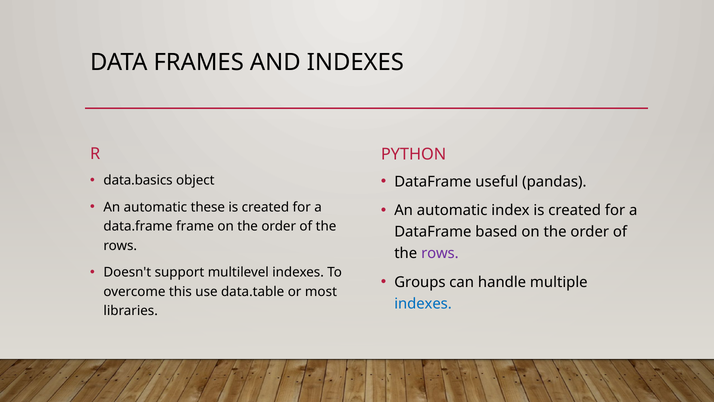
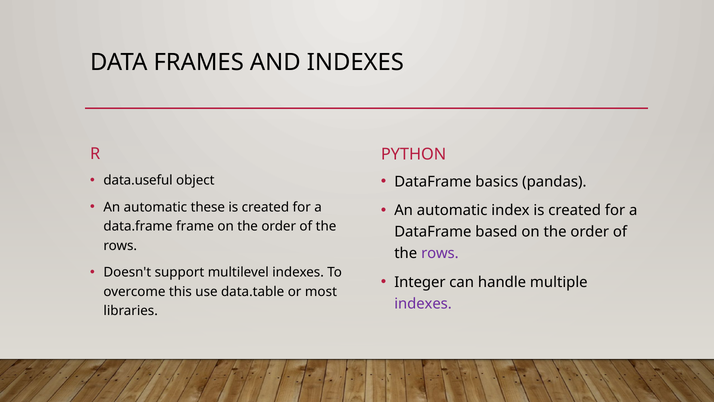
data.basics: data.basics -> data.useful
useful: useful -> basics
Groups: Groups -> Integer
indexes at (423, 304) colour: blue -> purple
